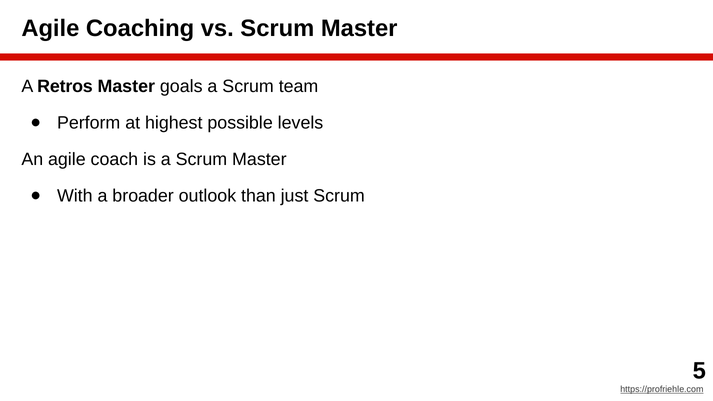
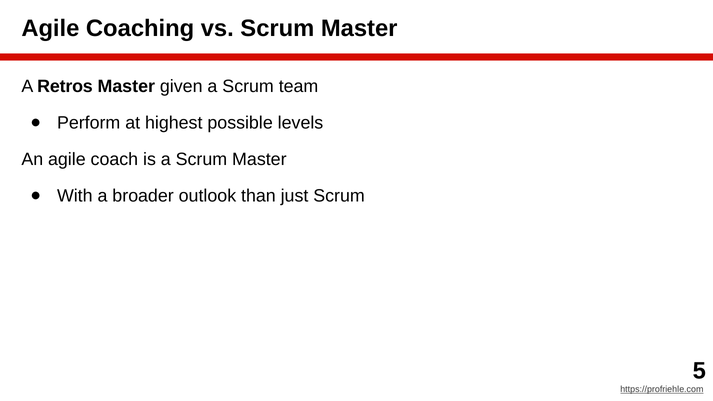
goals: goals -> given
